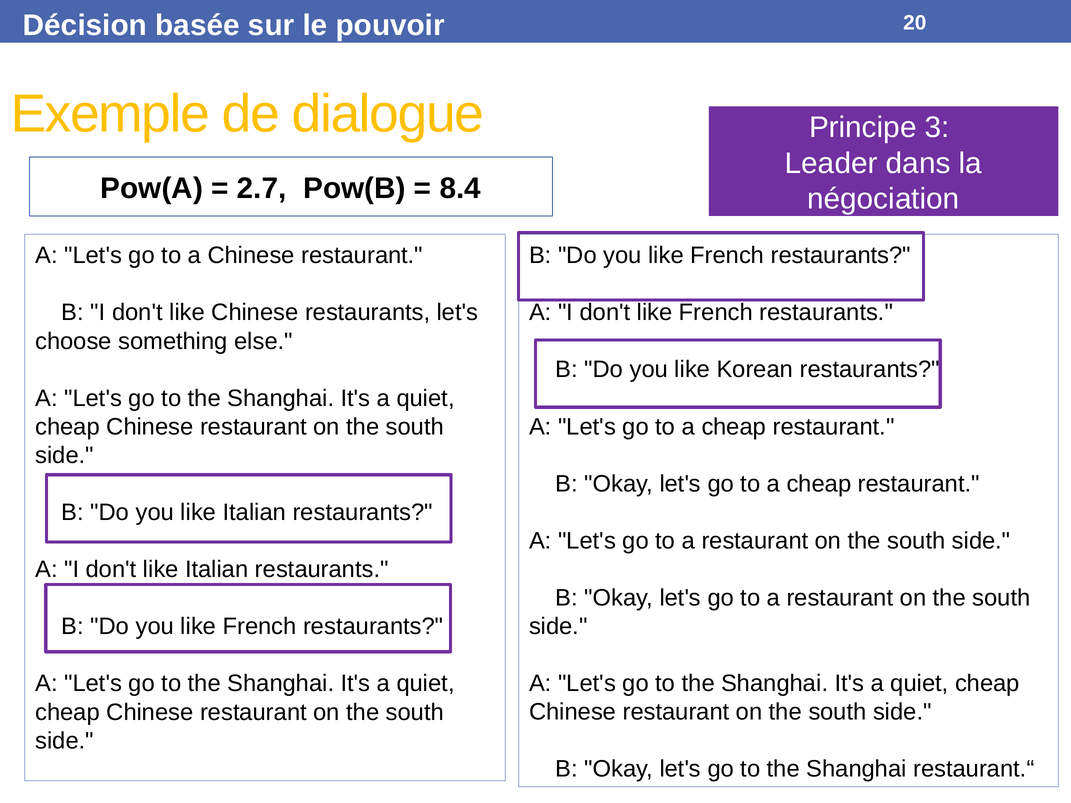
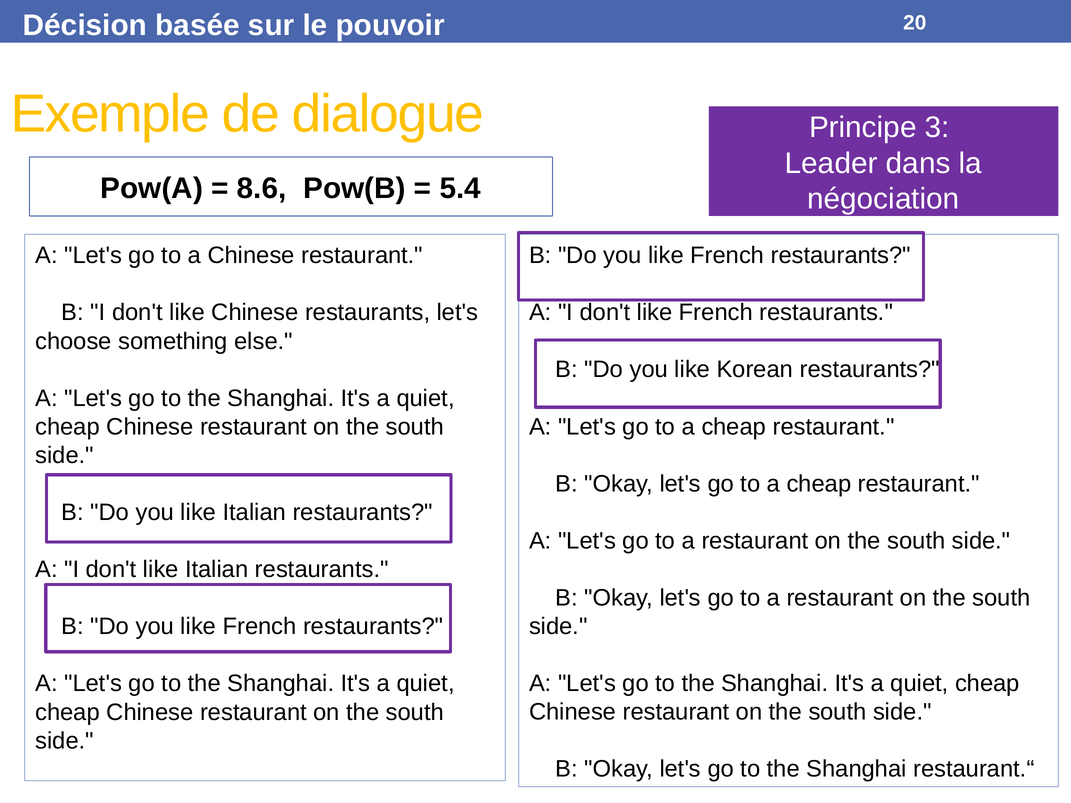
2.7: 2.7 -> 8.6
8.4: 8.4 -> 5.4
